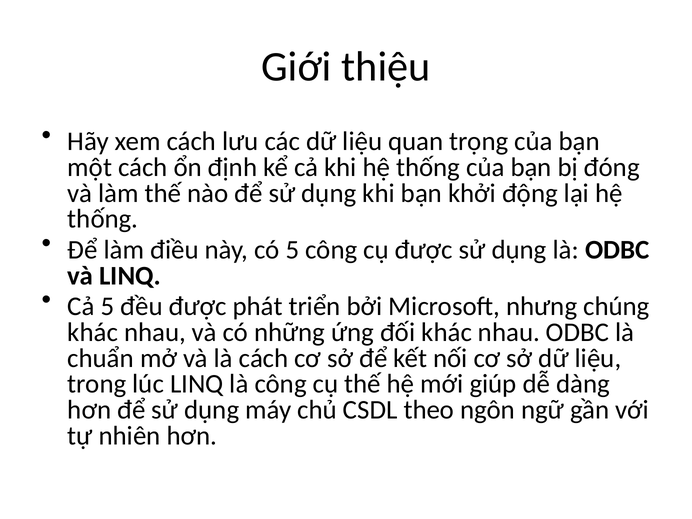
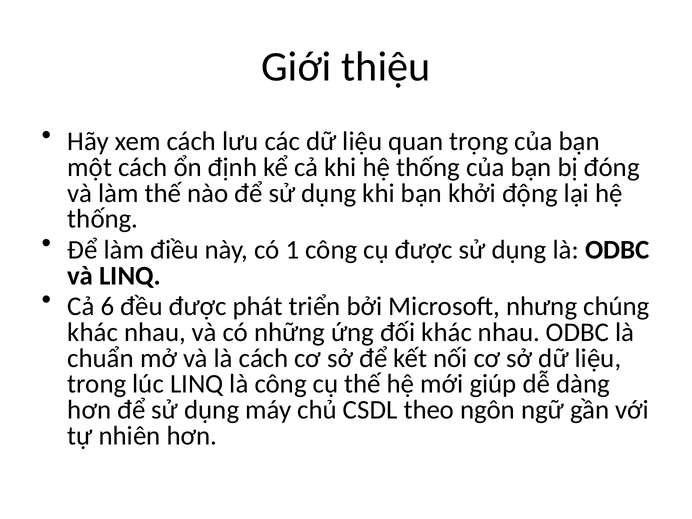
có 5: 5 -> 1
Cả 5: 5 -> 6
